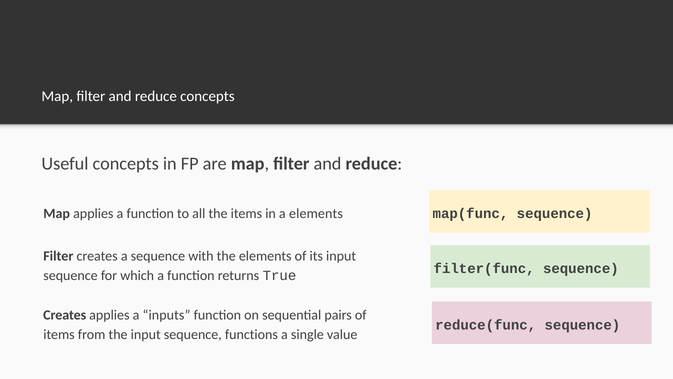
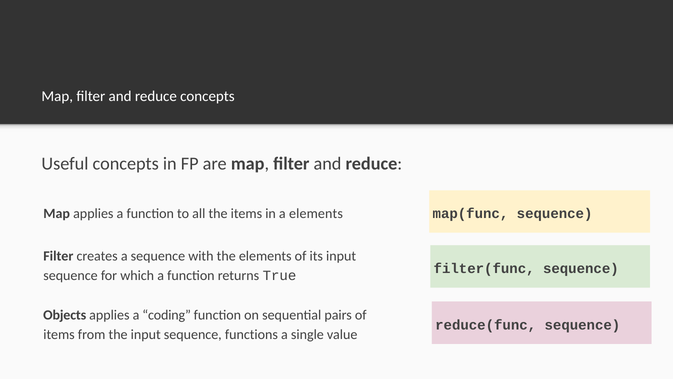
Creates at (65, 315): Creates -> Objects
inputs: inputs -> coding
